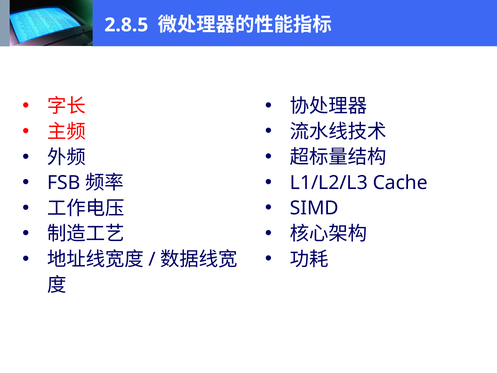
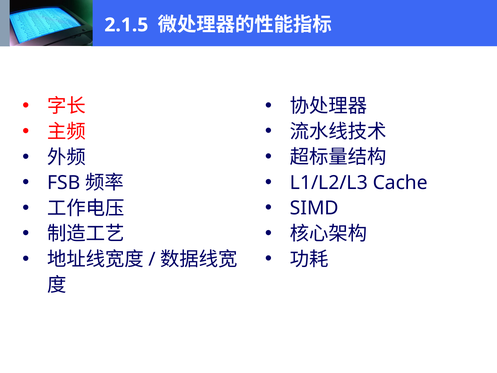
2.8.5: 2.8.5 -> 2.1.5
